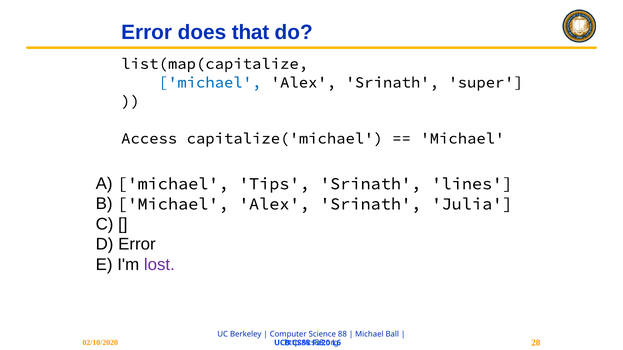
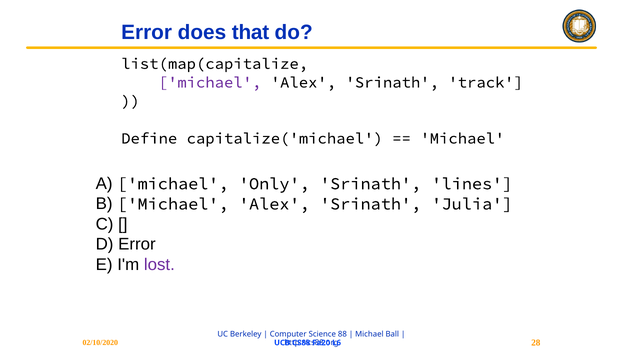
michael at (210, 82) colour: blue -> purple
super: super -> track
Access: Access -> Define
Tips: Tips -> Only
